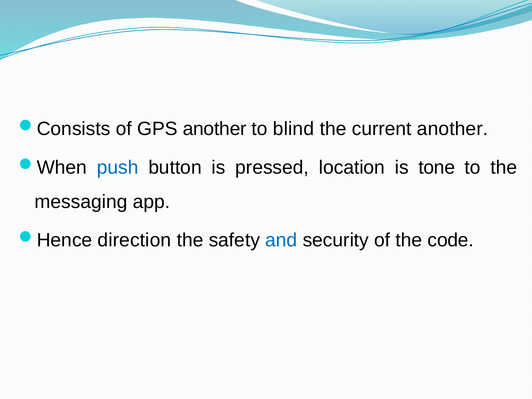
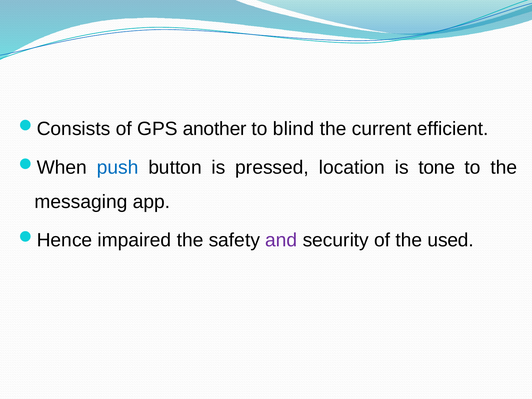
current another: another -> efficient
direction: direction -> impaired
and colour: blue -> purple
code: code -> used
